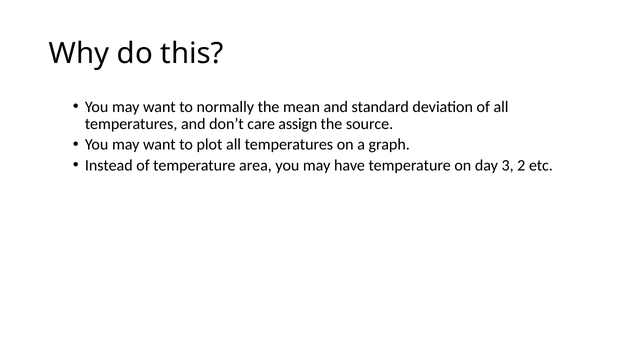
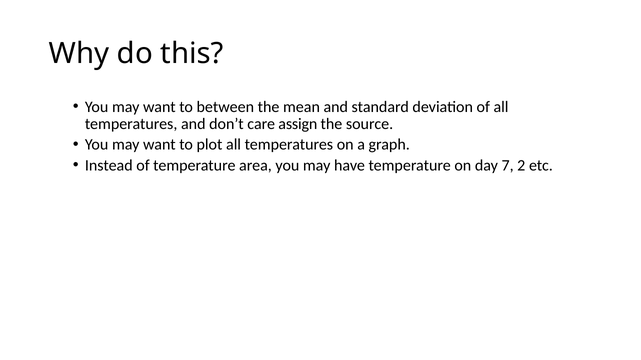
normally: normally -> between
3: 3 -> 7
